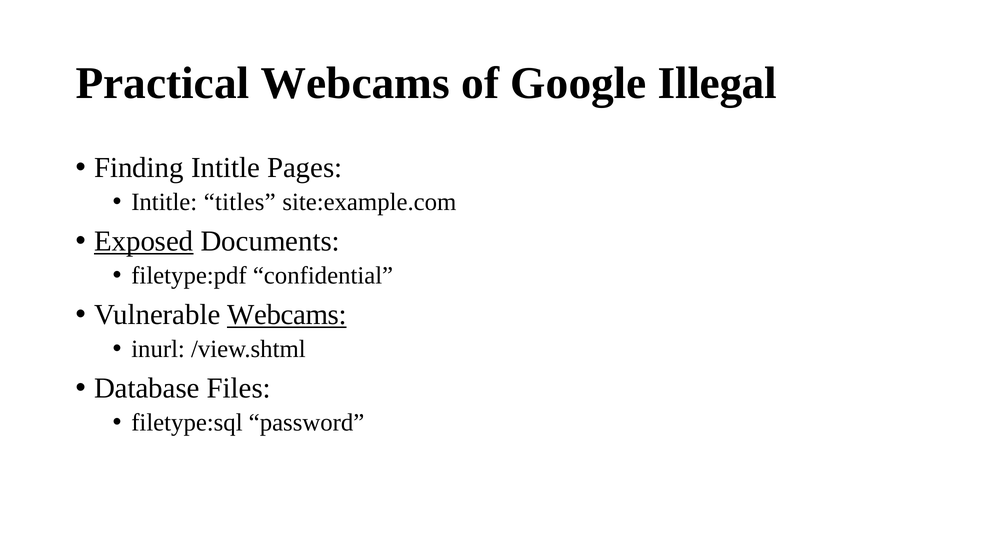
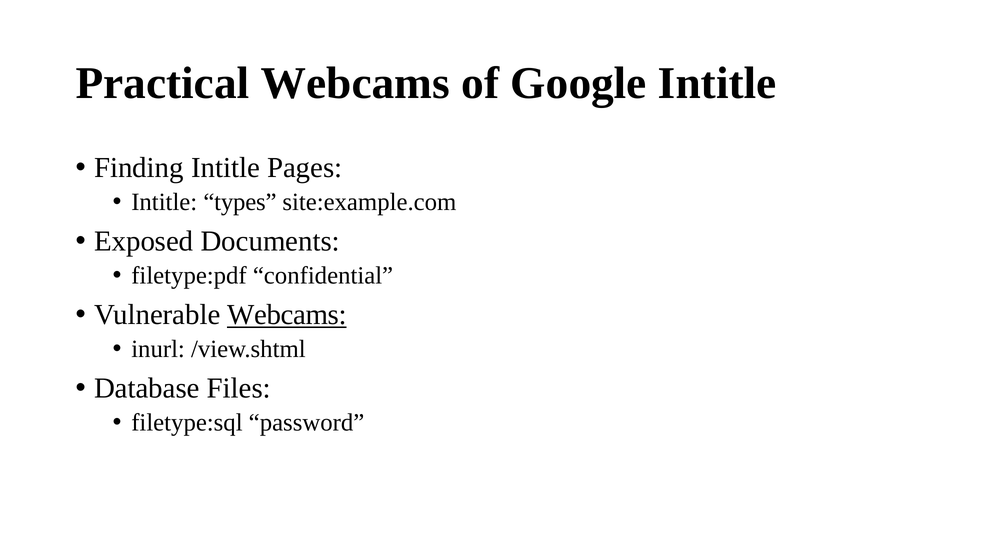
Google Illegal: Illegal -> Intitle
titles: titles -> types
Exposed underline: present -> none
